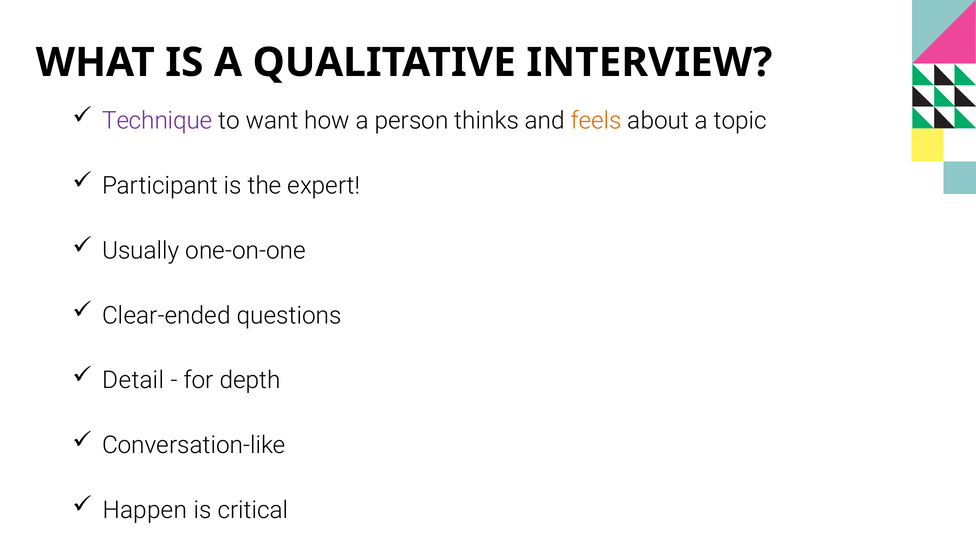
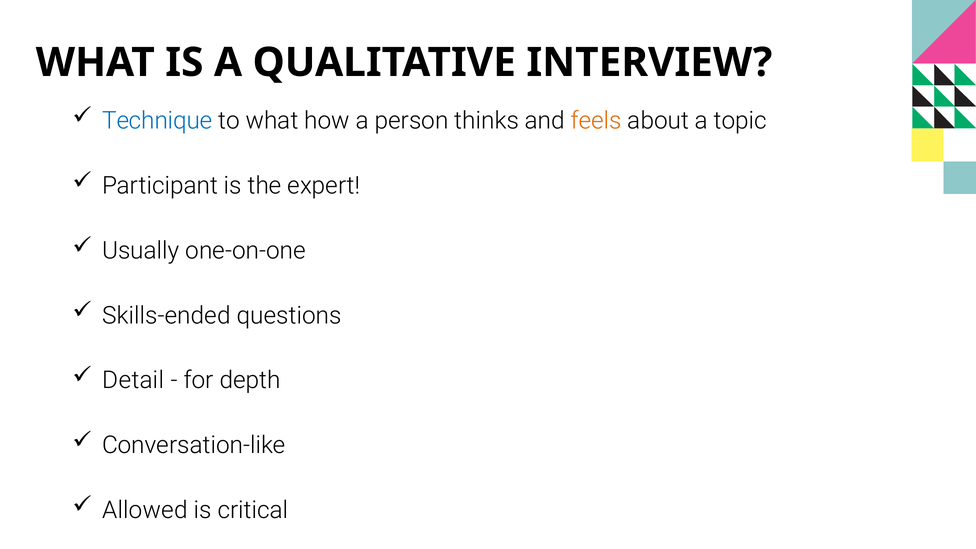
Technique colour: purple -> blue
to want: want -> what
Clear-ended: Clear-ended -> Skills-ended
Happen: Happen -> Allowed
